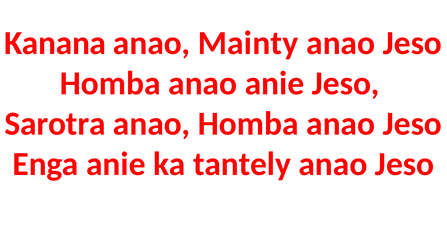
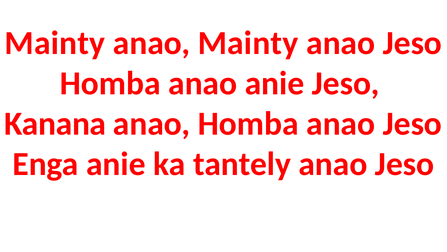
Kanana at (55, 43): Kanana -> Mainty
Sarotra: Sarotra -> Kanana
